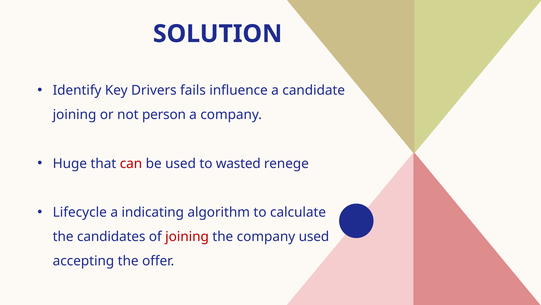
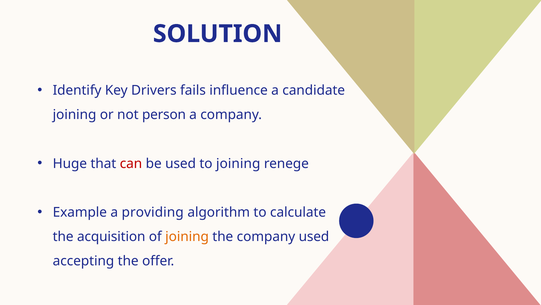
to wasted: wasted -> joining
Lifecycle: Lifecycle -> Example
indicating: indicating -> providing
candidates: candidates -> acquisition
joining at (187, 236) colour: red -> orange
